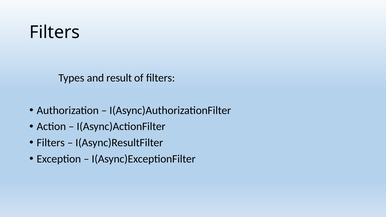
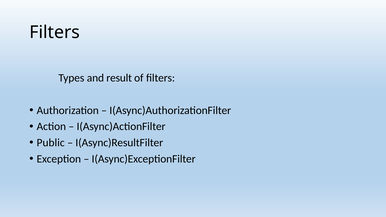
Filters at (51, 143): Filters -> Public
